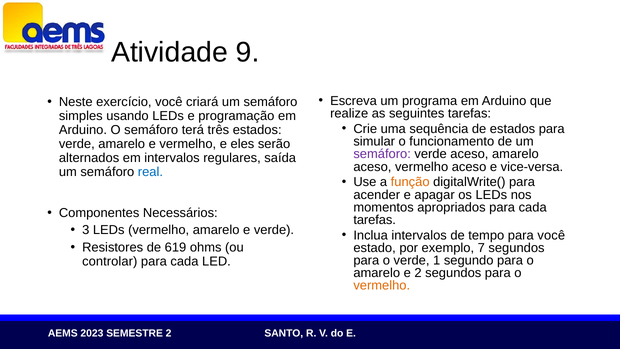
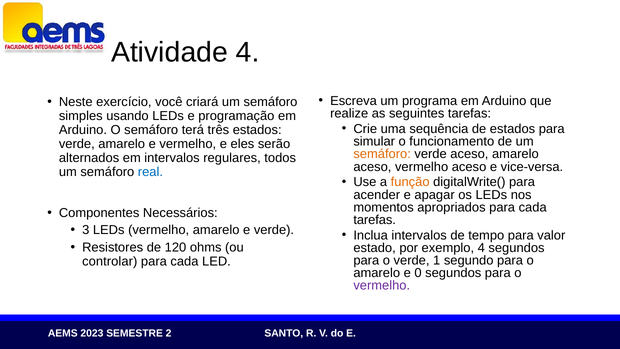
Atividade 9: 9 -> 4
semáforo at (382, 154) colour: purple -> orange
saída: saída -> todos
para você: você -> valor
619: 619 -> 120
exemplo 7: 7 -> 4
e 2: 2 -> 0
vermelho at (382, 285) colour: orange -> purple
